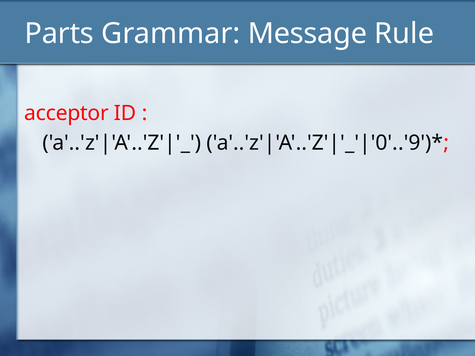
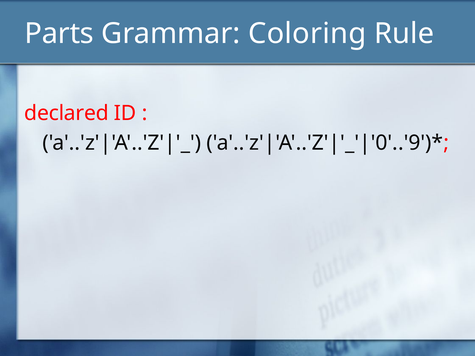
Message: Message -> Coloring
acceptor: acceptor -> declared
